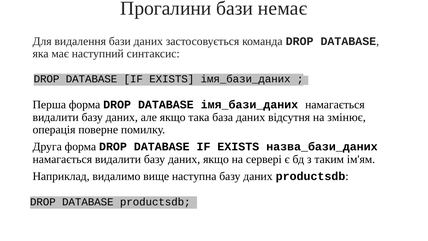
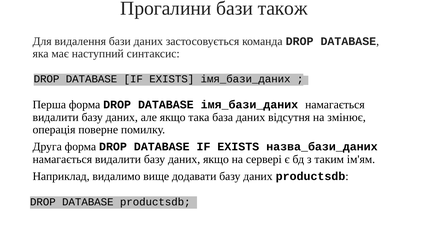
немає: немає -> також
наступна: наступна -> додавати
